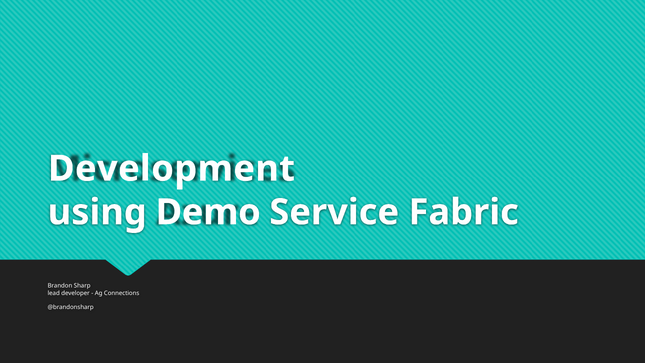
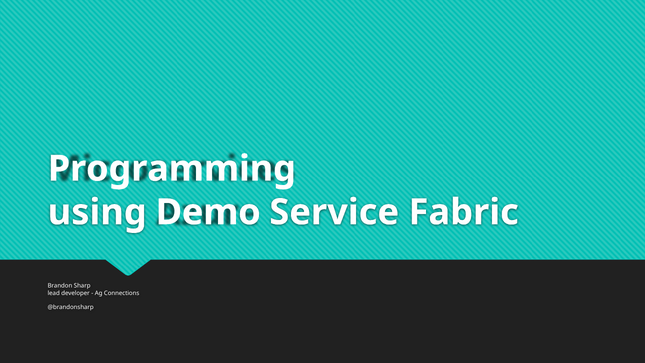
Development: Development -> Programming
